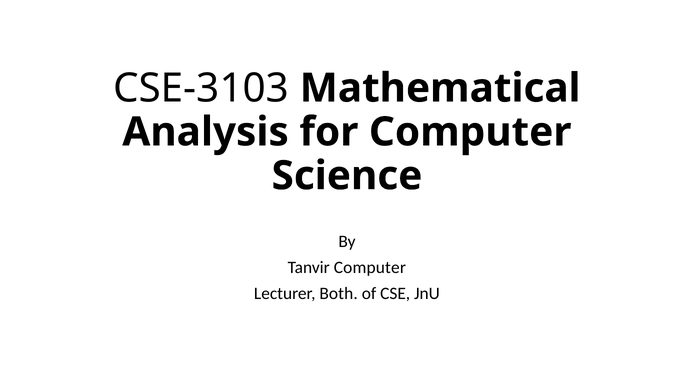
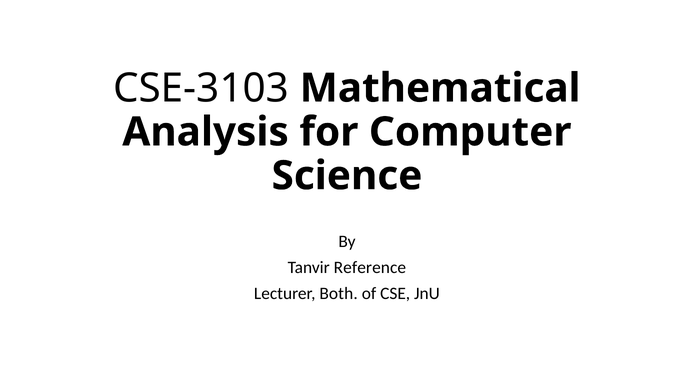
Tanvir Computer: Computer -> Reference
